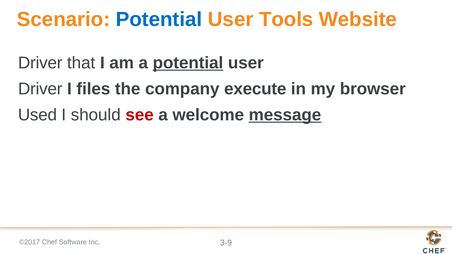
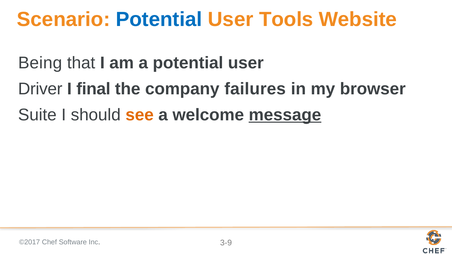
Driver at (40, 63): Driver -> Being
potential at (188, 63) underline: present -> none
files: files -> final
execute: execute -> failures
Used: Used -> Suite
see colour: red -> orange
